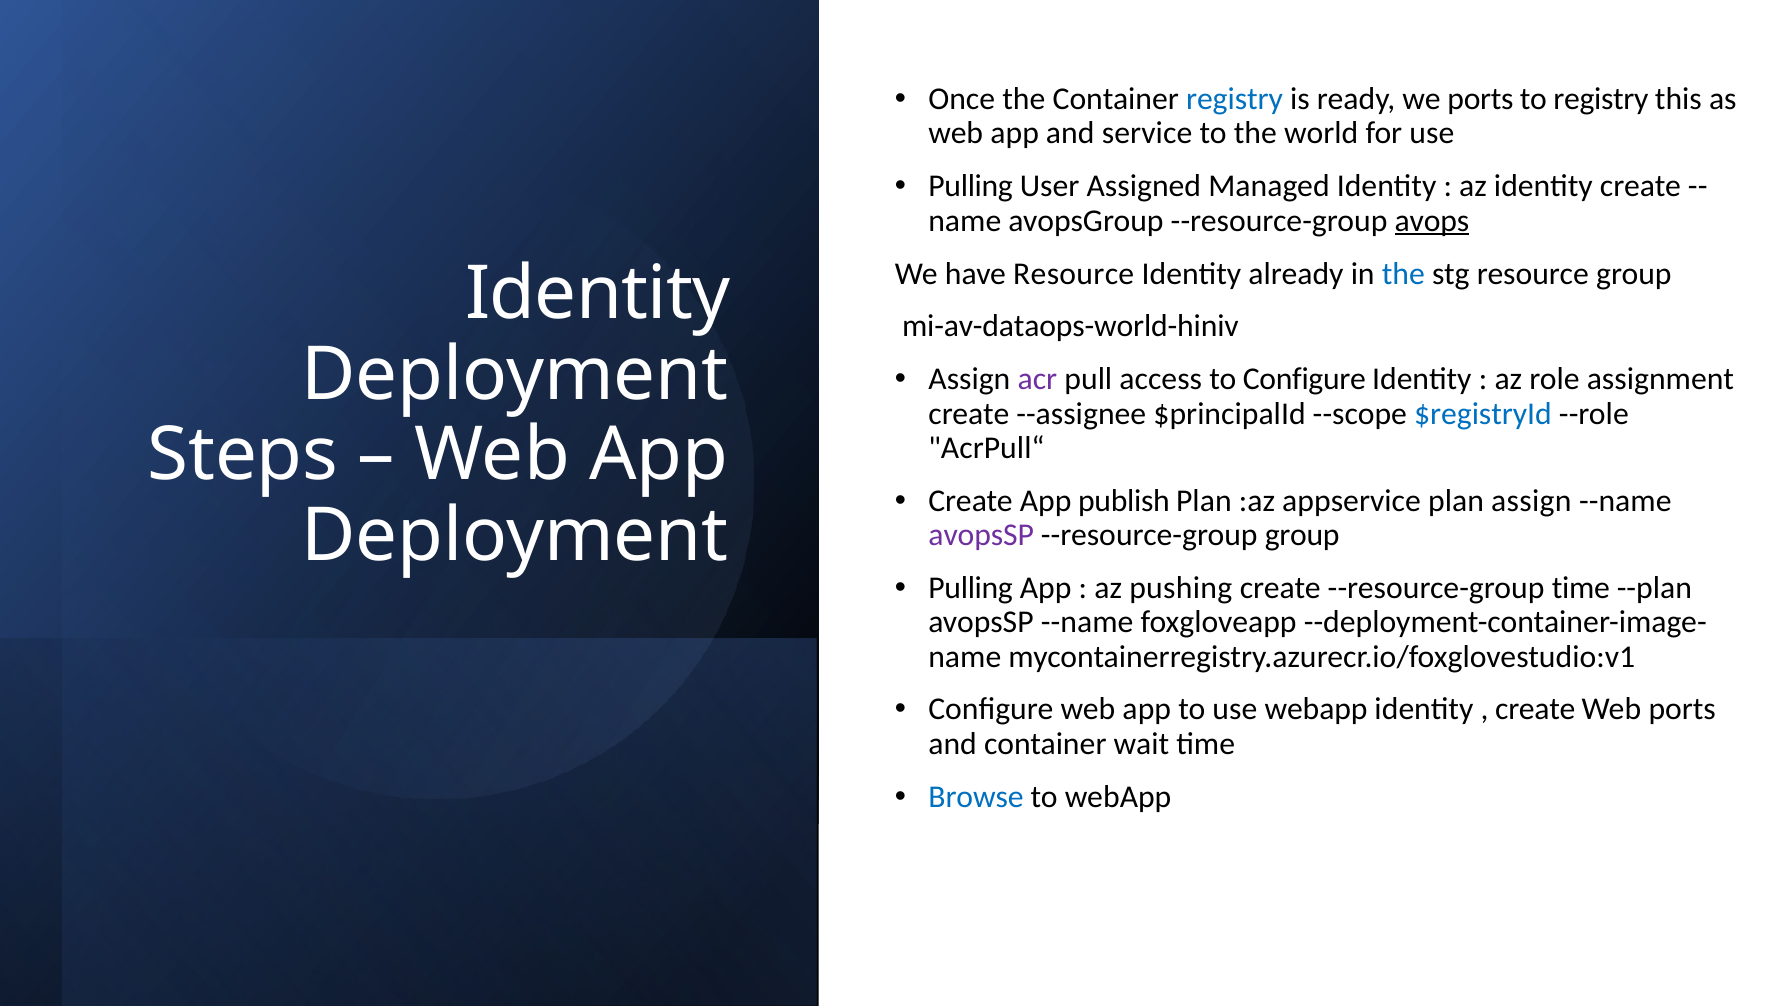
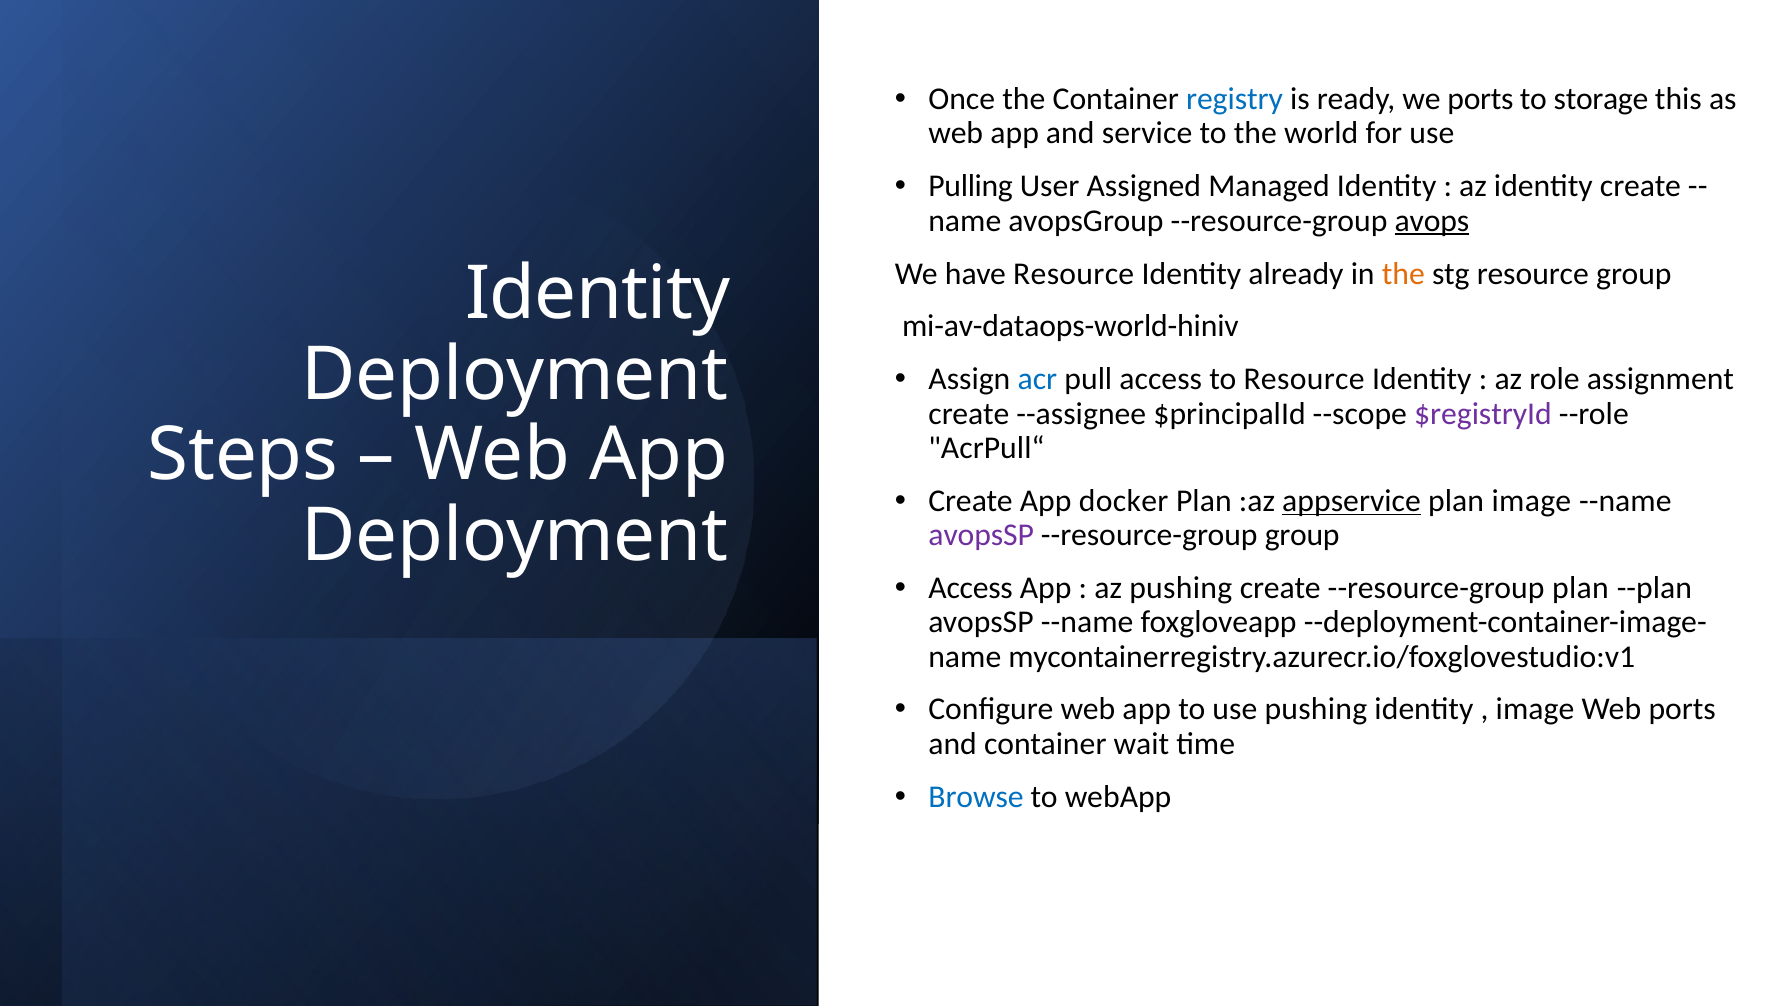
to registry: registry -> storage
the at (1403, 274) colour: blue -> orange
acr colour: purple -> blue
to Configure: Configure -> Resource
$registryId colour: blue -> purple
publish: publish -> docker
appservice underline: none -> present
plan assign: assign -> image
Pulling at (971, 588): Pulling -> Access
--resource-group time: time -> plan
use webapp: webapp -> pushing
create at (1535, 710): create -> image
